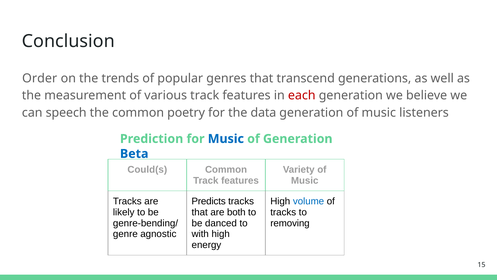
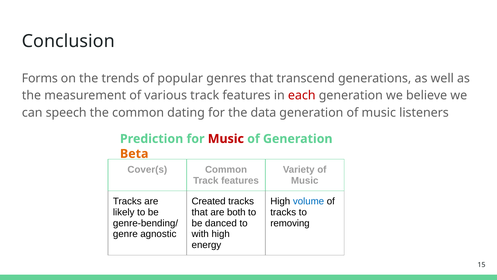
Order: Order -> Forms
poetry: poetry -> dating
Music at (226, 139) colour: blue -> red
Beta colour: blue -> orange
Could(s: Could(s -> Cover(s
Predicts: Predicts -> Created
